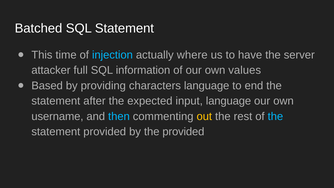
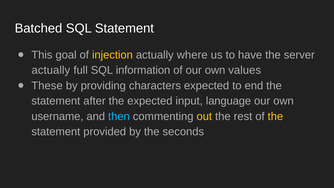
time: time -> goal
injection colour: light blue -> yellow
attacker at (51, 70): attacker -> actually
Based: Based -> These
characters language: language -> expected
the at (275, 116) colour: light blue -> yellow
the provided: provided -> seconds
